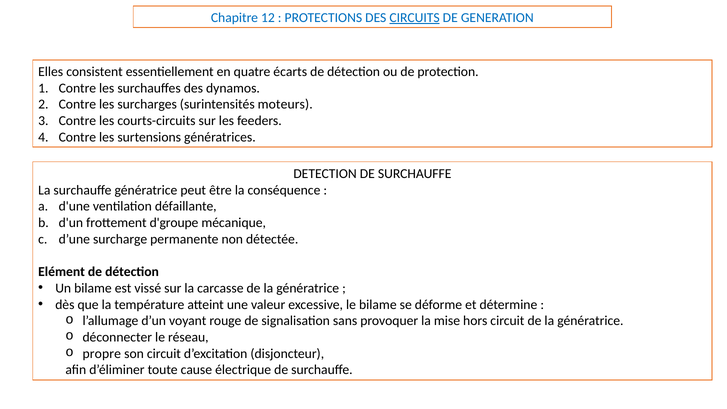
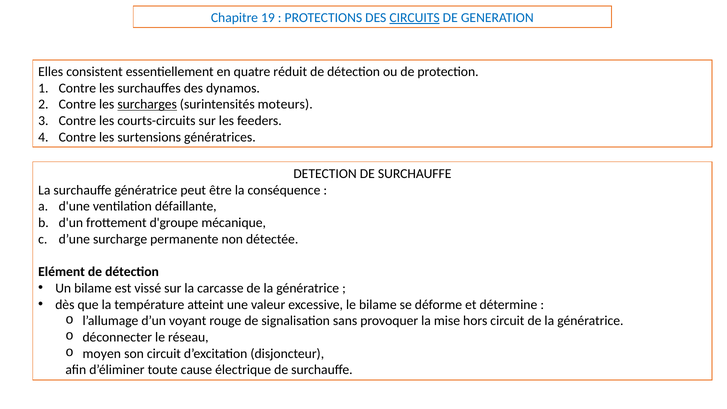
12: 12 -> 19
écarts: écarts -> réduit
surcharges underline: none -> present
propre: propre -> moyen
